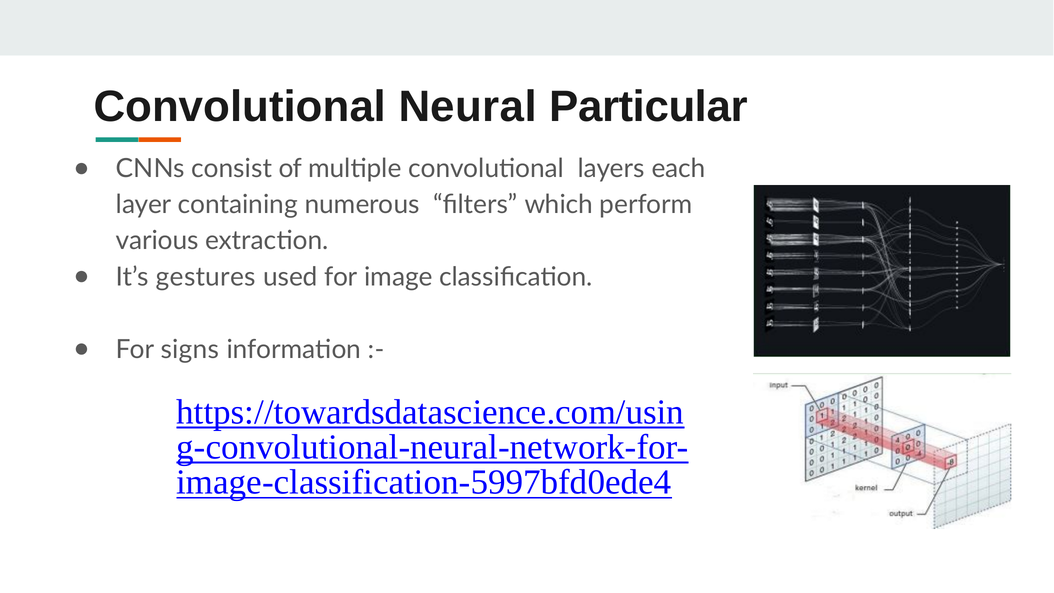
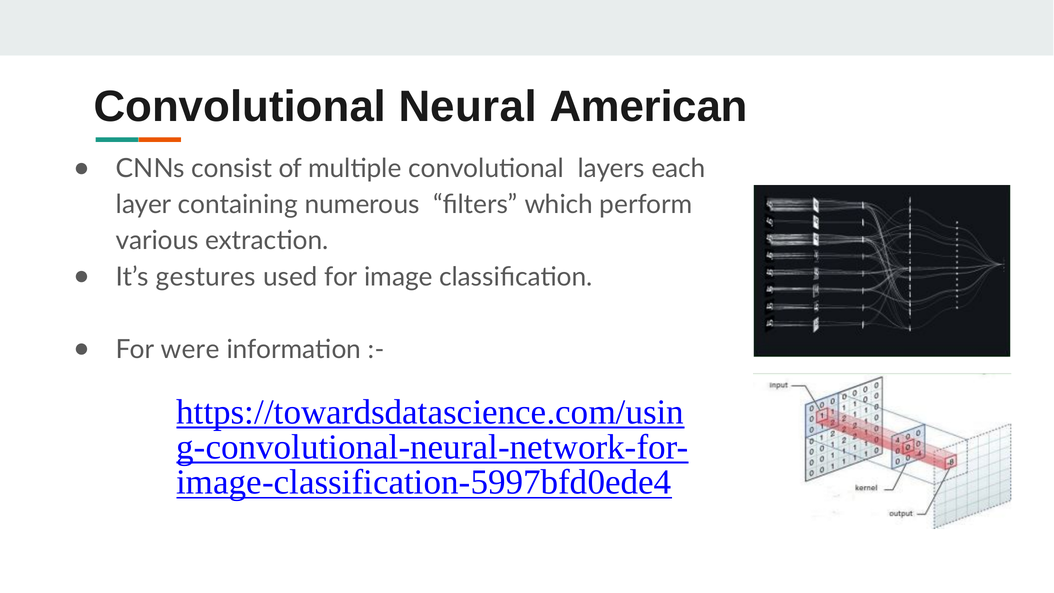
Particular: Particular -> American
signs: signs -> were
